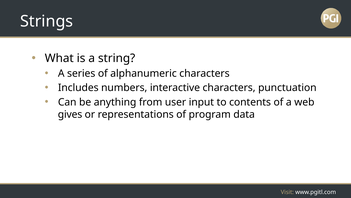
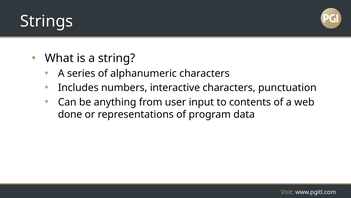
gives: gives -> done
